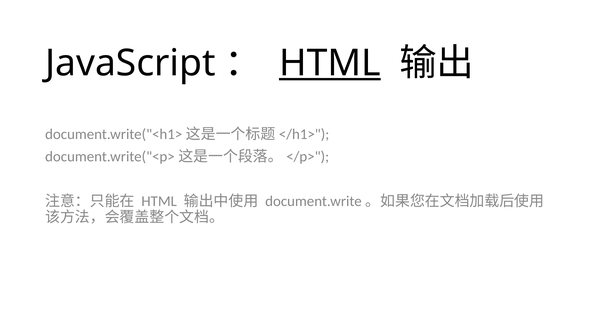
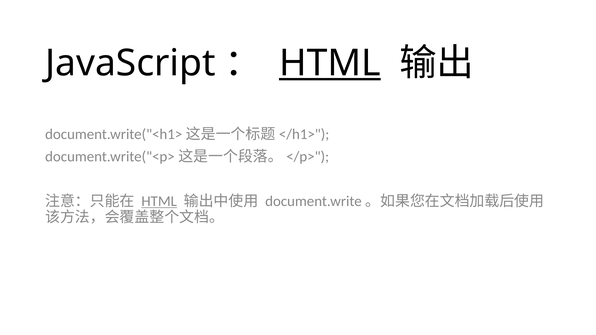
HTML at (159, 201) underline: none -> present
